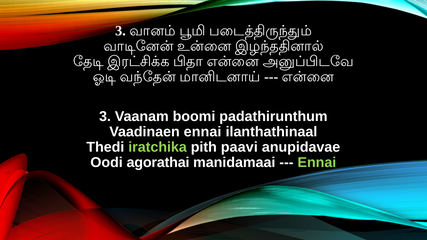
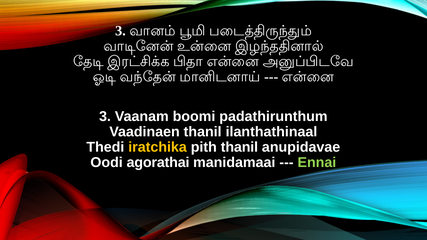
Vaadinaen ennai: ennai -> thanil
iratchika colour: light green -> yellow
pith paavi: paavi -> thanil
